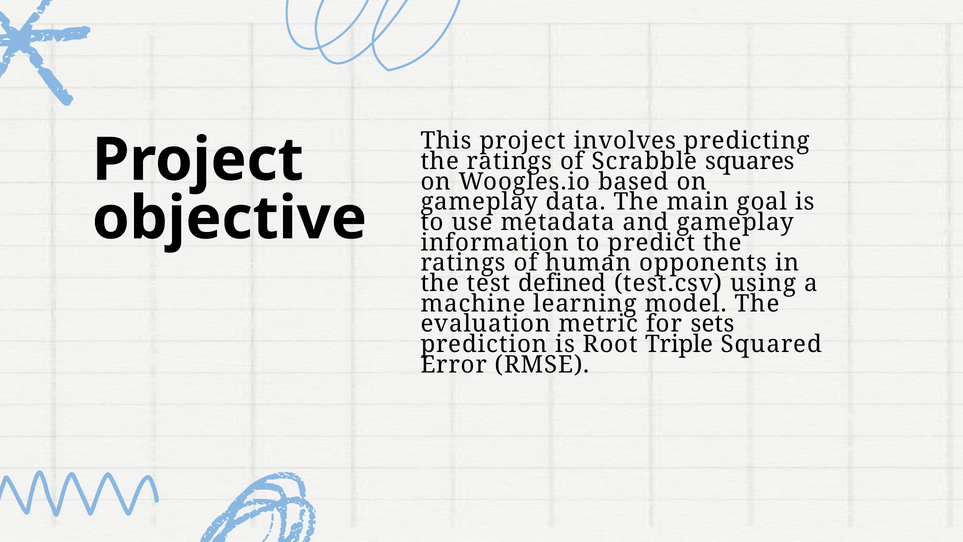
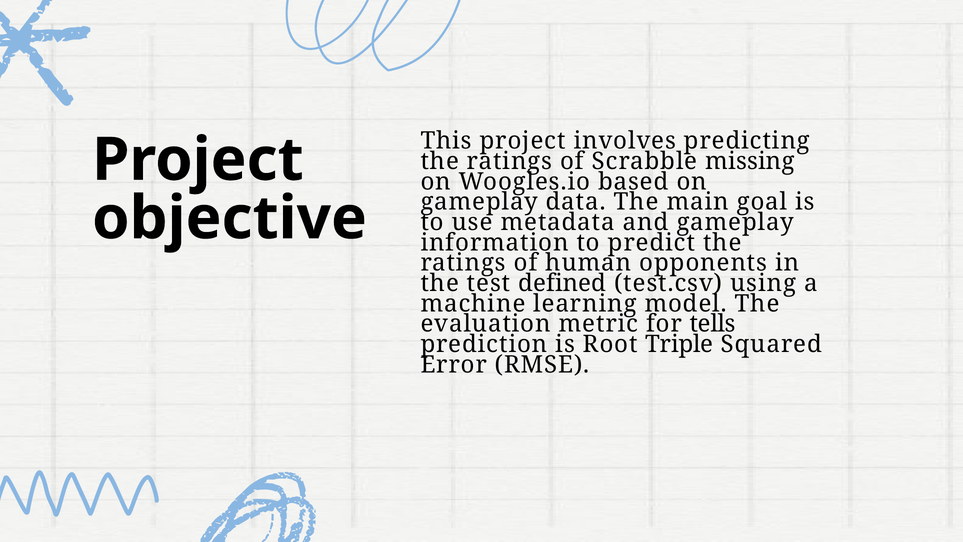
squares: squares -> missing
sets: sets -> tells
